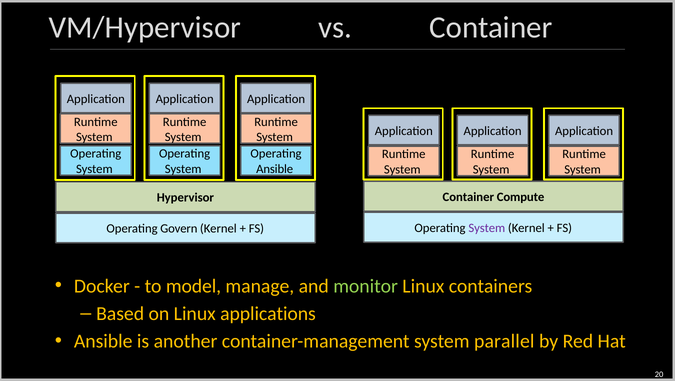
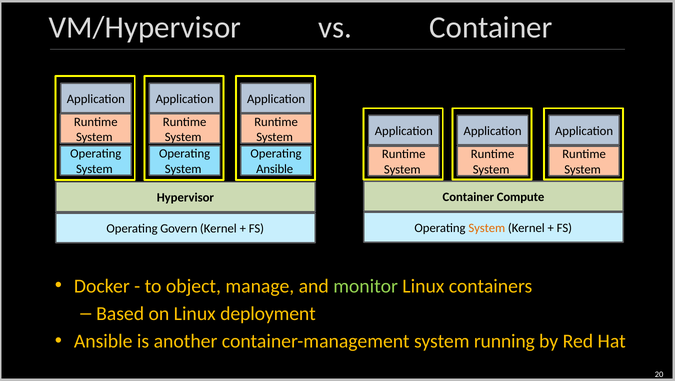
System at (487, 228) colour: purple -> orange
model: model -> object
applications: applications -> deployment
parallel: parallel -> running
